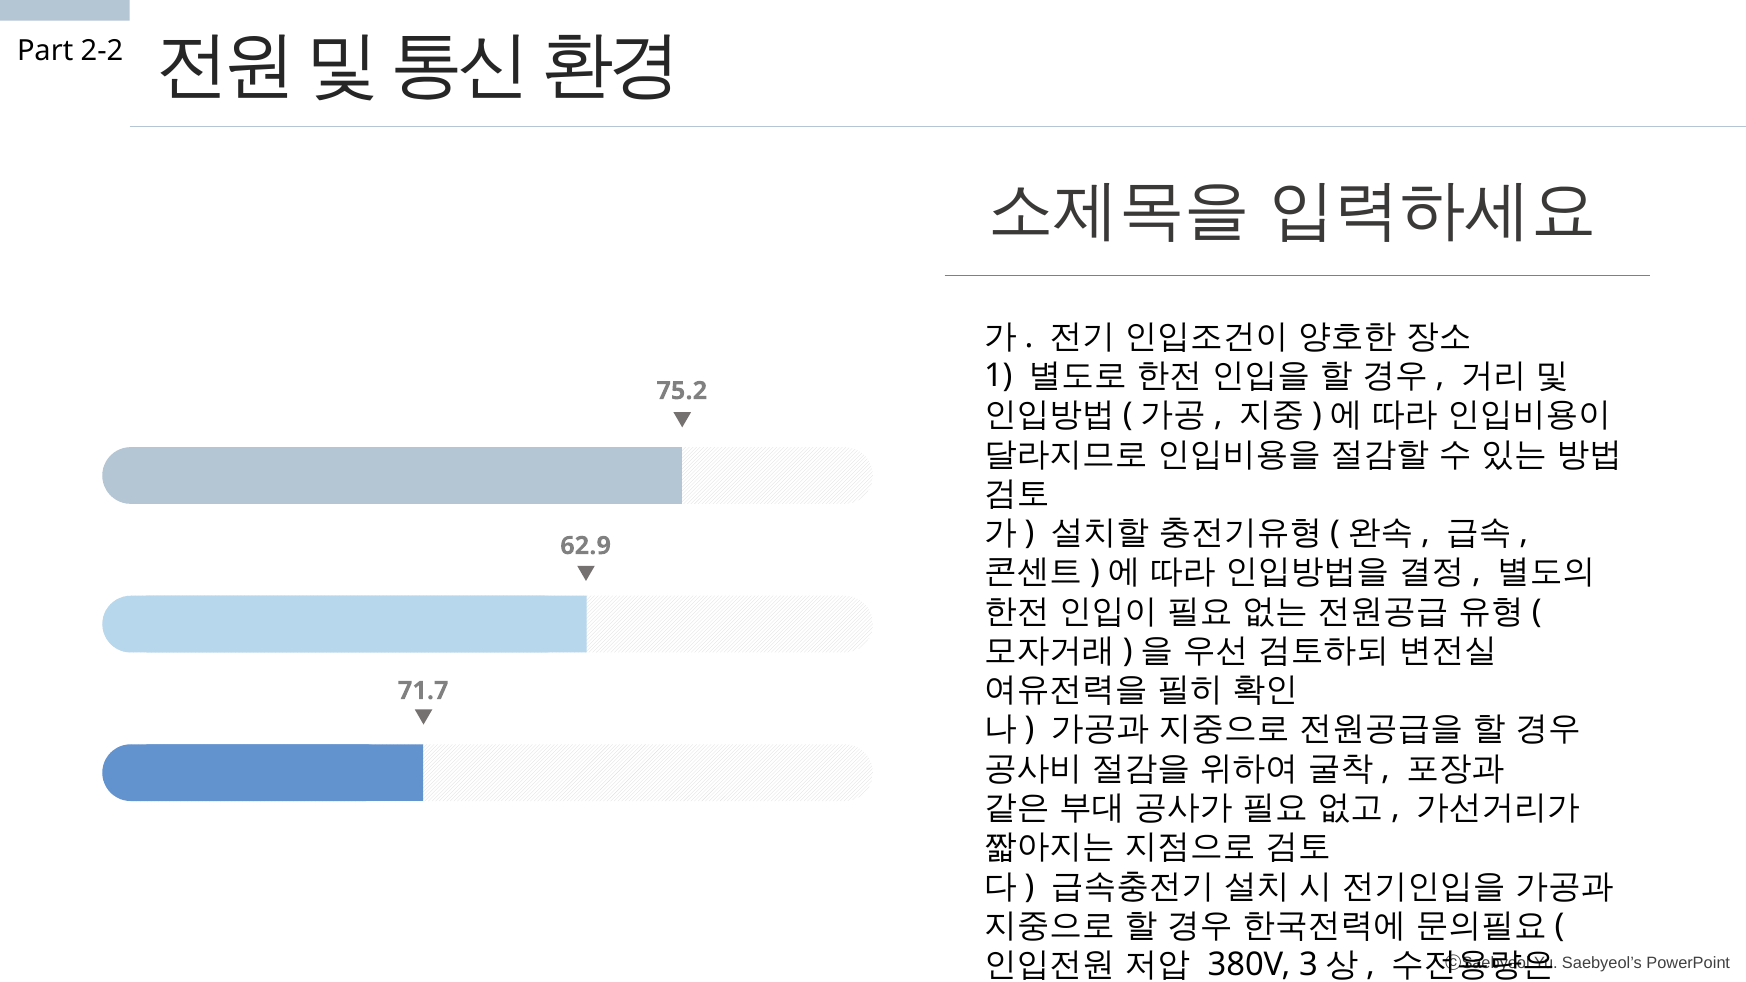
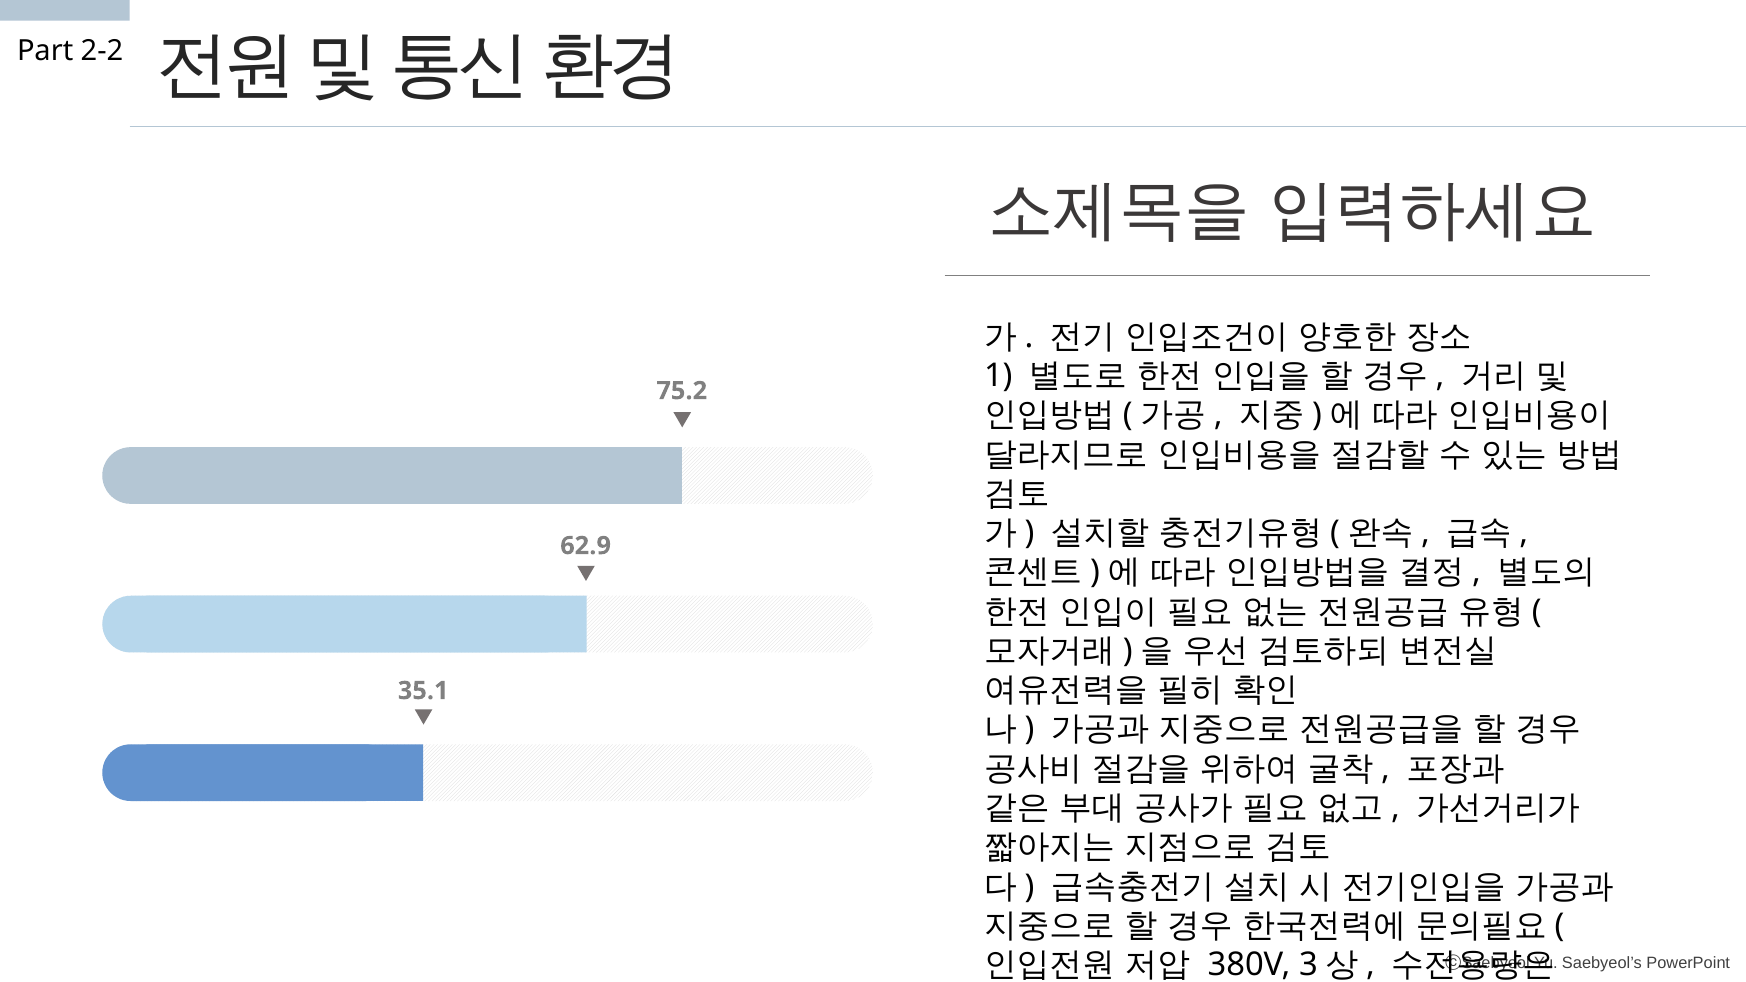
71.7: 71.7 -> 35.1
